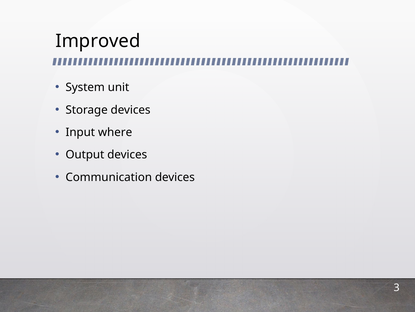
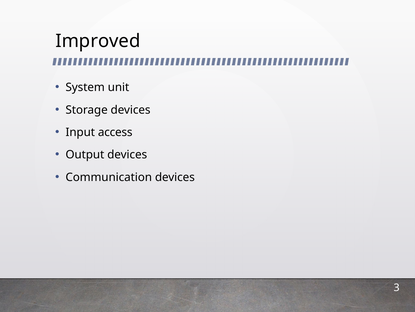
where: where -> access
